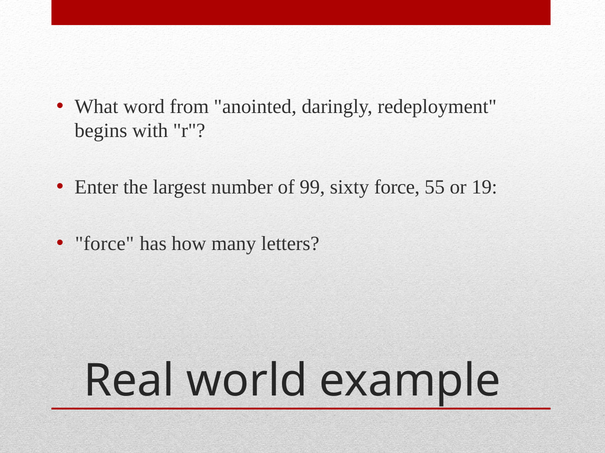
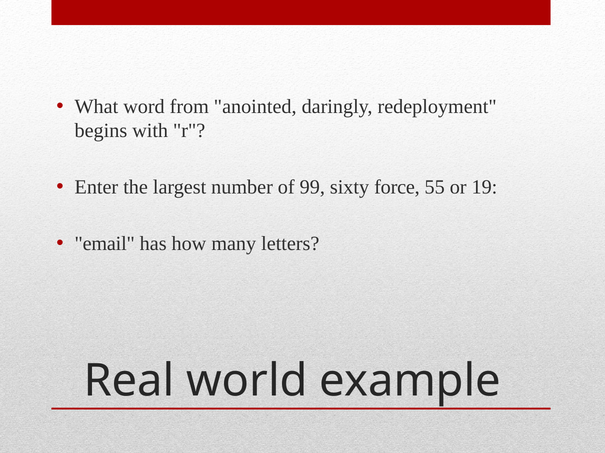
force at (105, 244): force -> email
